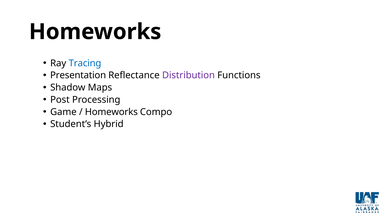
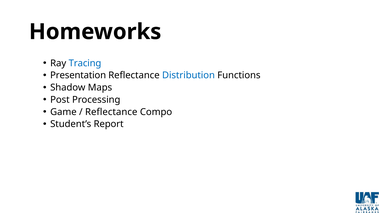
Distribution colour: purple -> blue
Homeworks at (111, 112): Homeworks -> Reflectance
Hybrid: Hybrid -> Report
